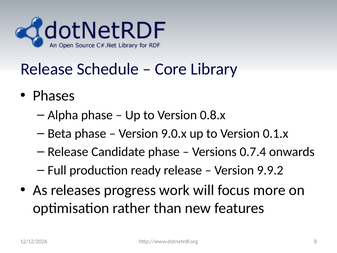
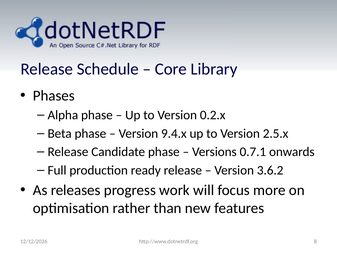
0.8.x: 0.8.x -> 0.2.x
9.0.x: 9.0.x -> 9.4.x
0.1.x: 0.1.x -> 2.5.x
0.7.4: 0.7.4 -> 0.7.1
9.9.2: 9.9.2 -> 3.6.2
